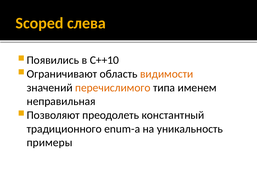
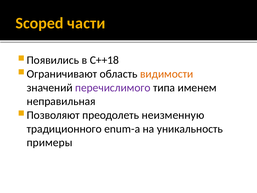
слева: слева -> части
C++10: C++10 -> C++18
перечислимого colour: orange -> purple
константный: константный -> неизменную
